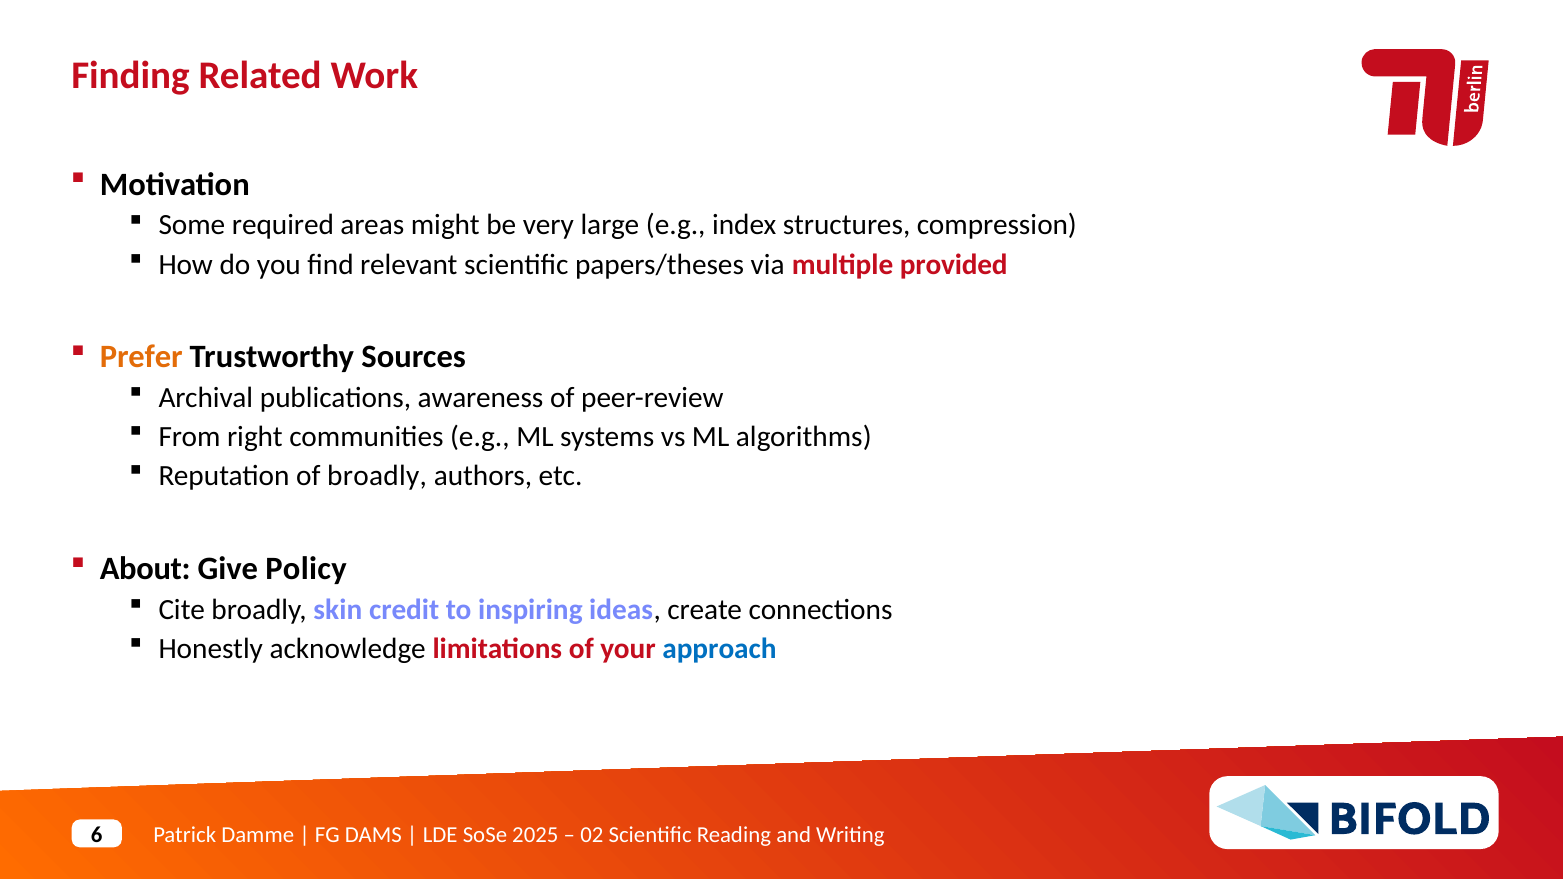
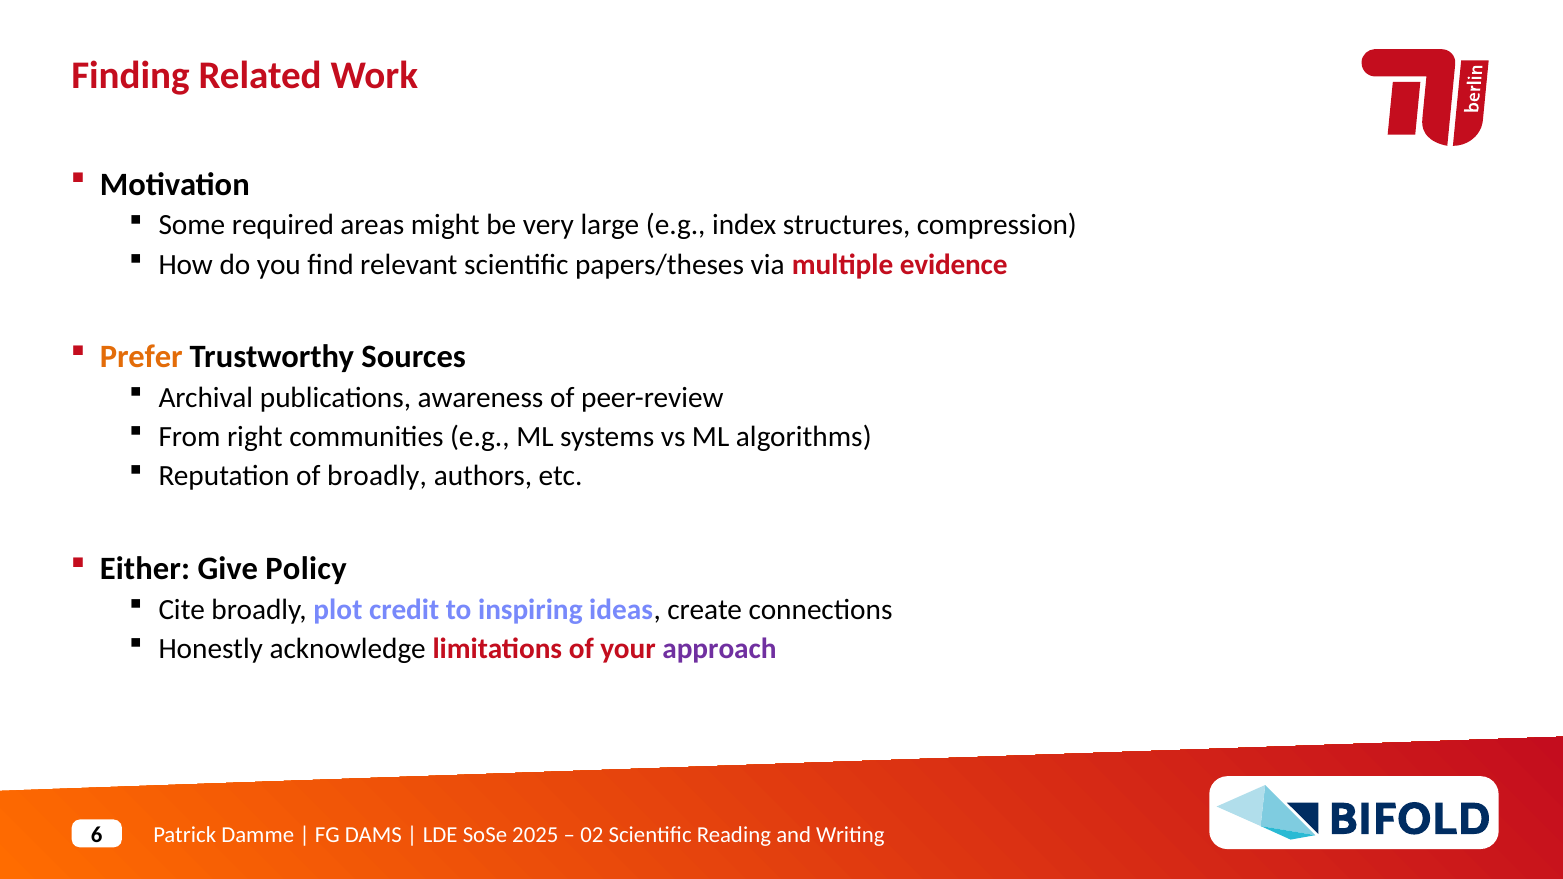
provided: provided -> evidence
About: About -> Either
skin: skin -> plot
approach colour: blue -> purple
